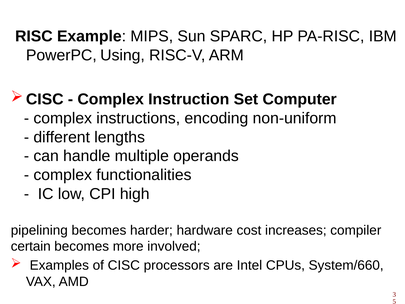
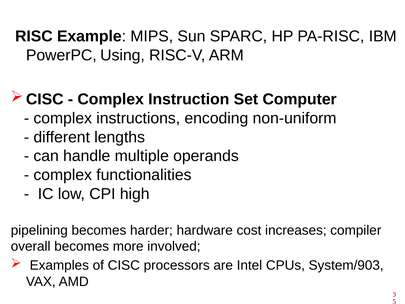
certain: certain -> overall
System/660: System/660 -> System/903
